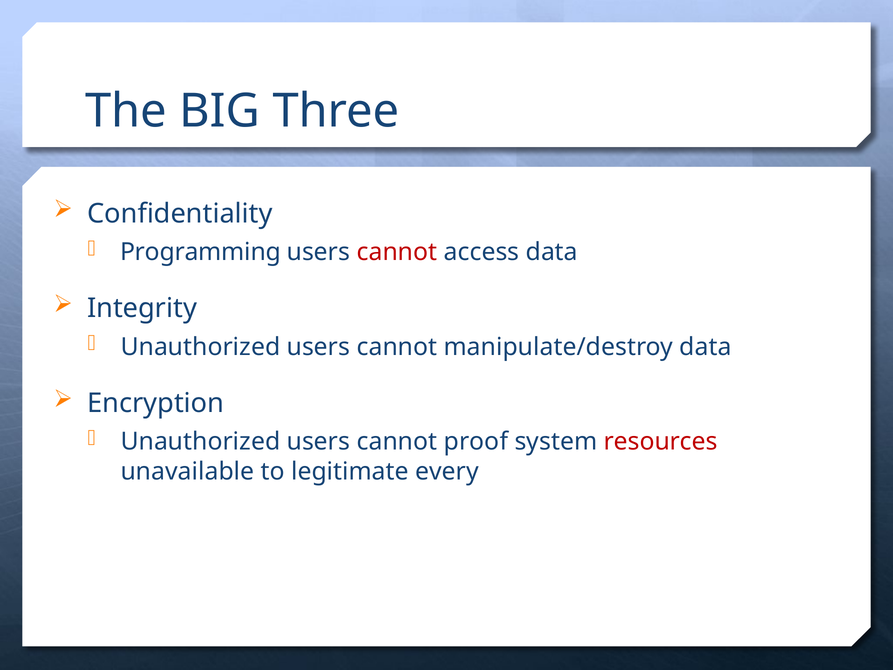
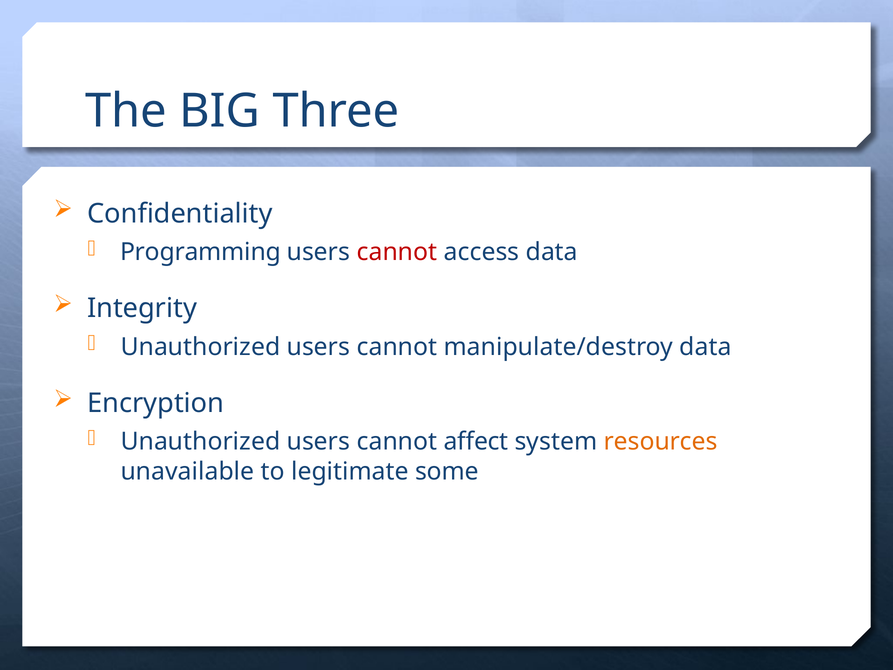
proof: proof -> affect
resources colour: red -> orange
every: every -> some
